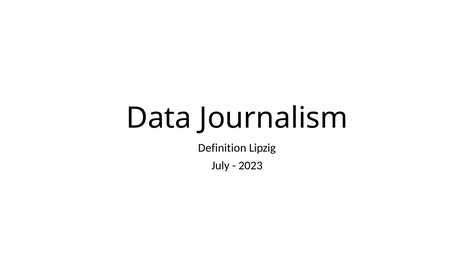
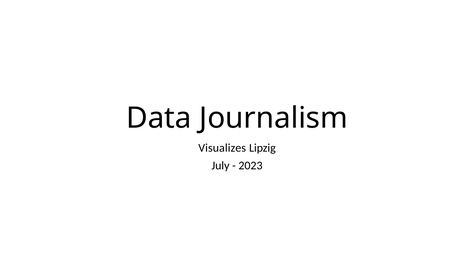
Definition: Definition -> Visualizes
